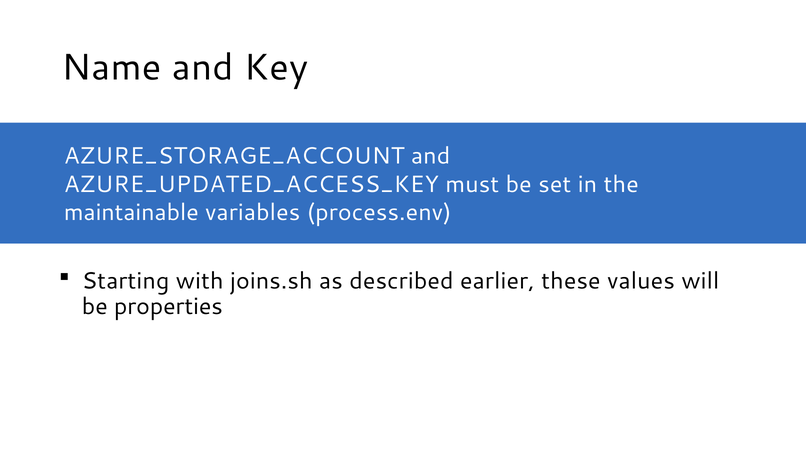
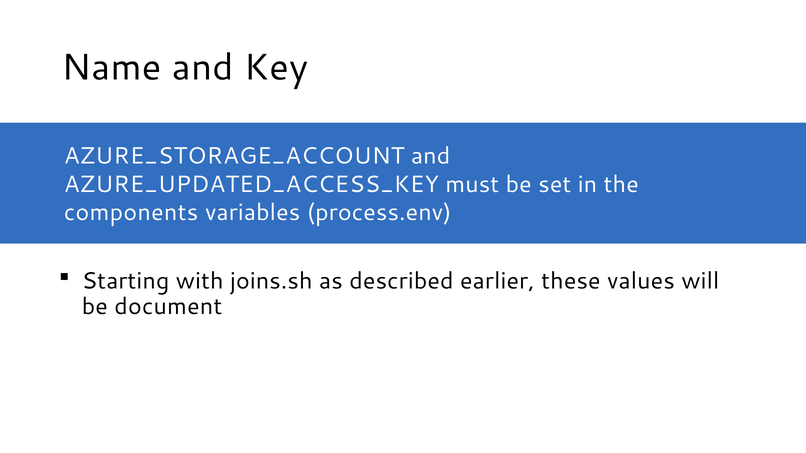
maintainable: maintainable -> components
properties: properties -> document
